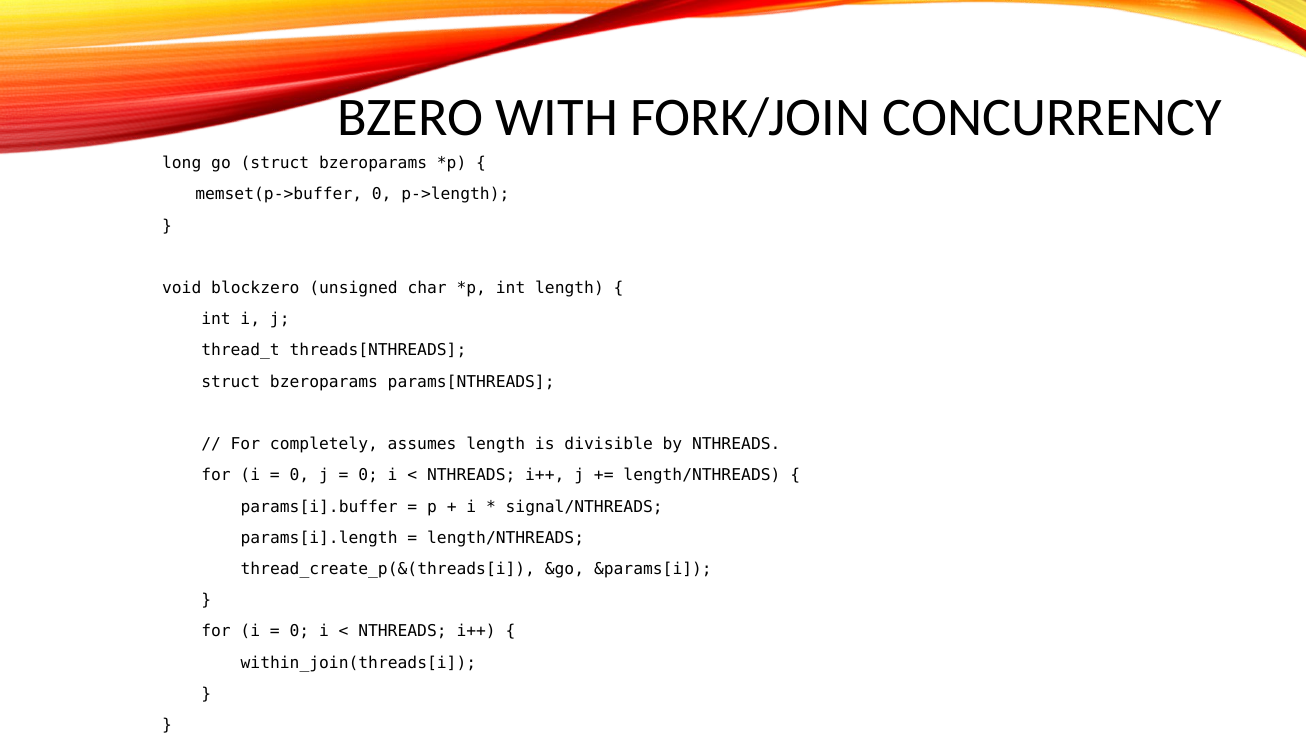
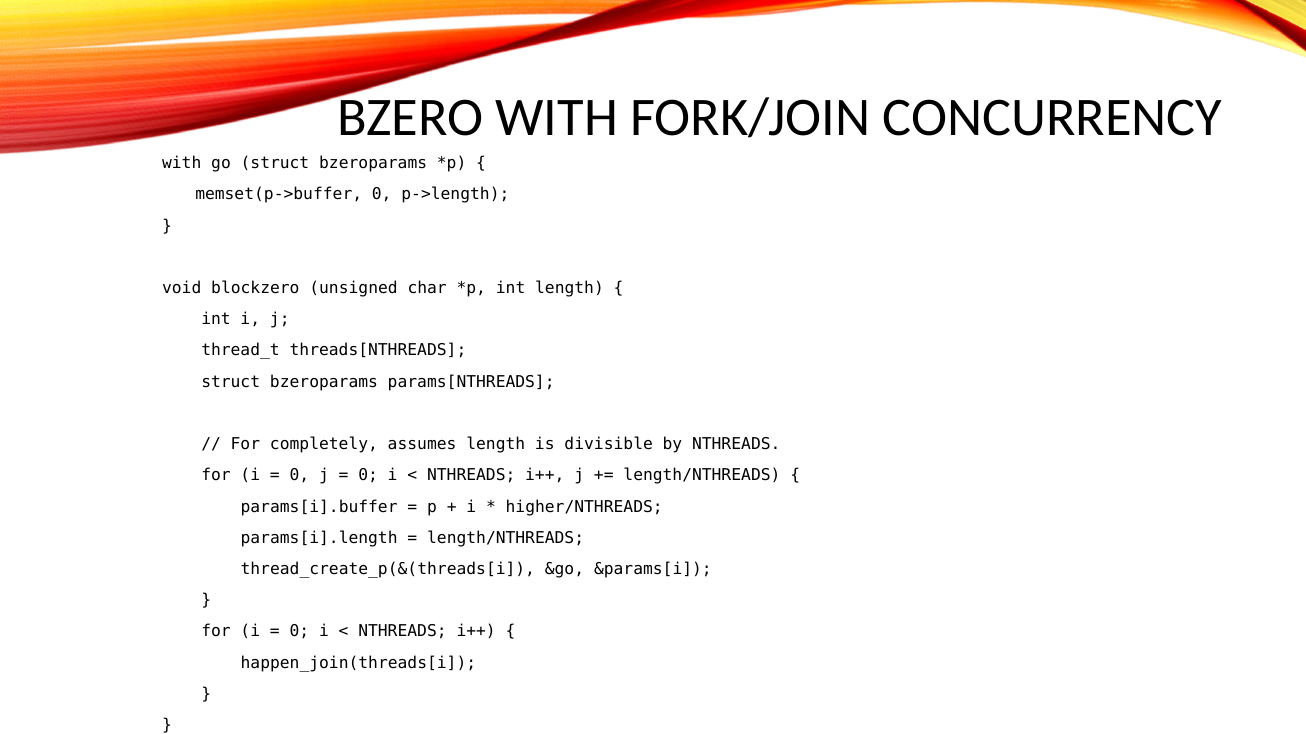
long at (182, 163): long -> with
signal/NTHREADS: signal/NTHREADS -> higher/NTHREADS
within_join(threads[i: within_join(threads[i -> happen_join(threads[i
